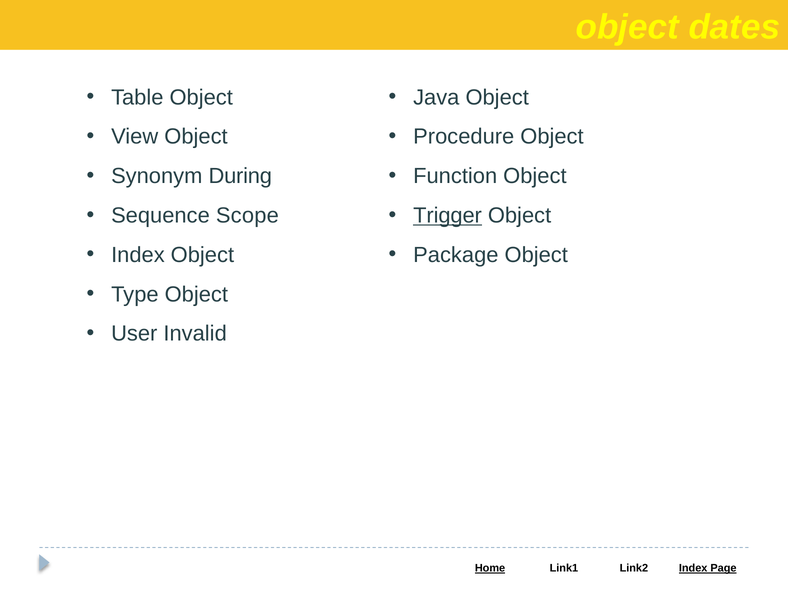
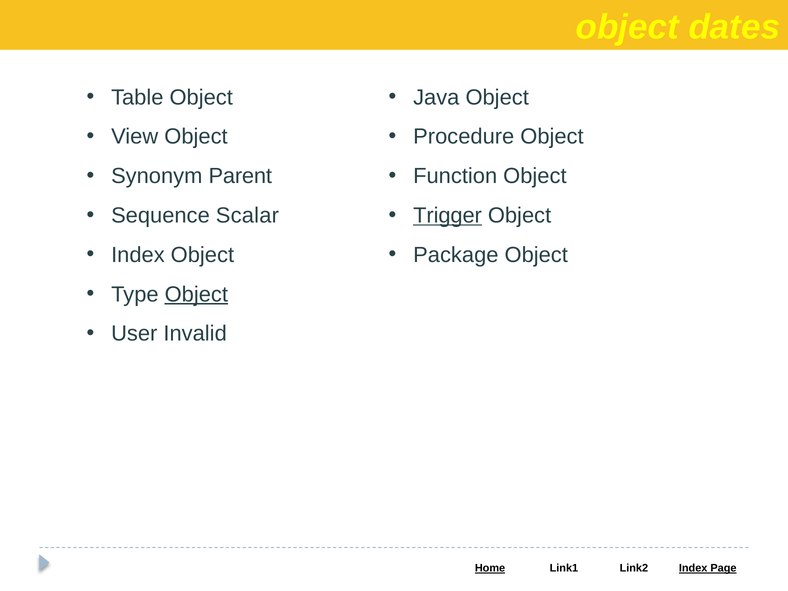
During: During -> Parent
Scope: Scope -> Scalar
Object at (196, 294) underline: none -> present
